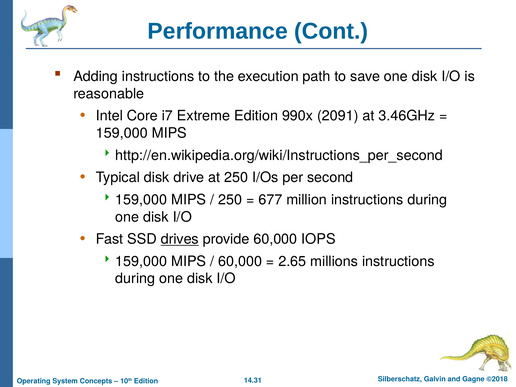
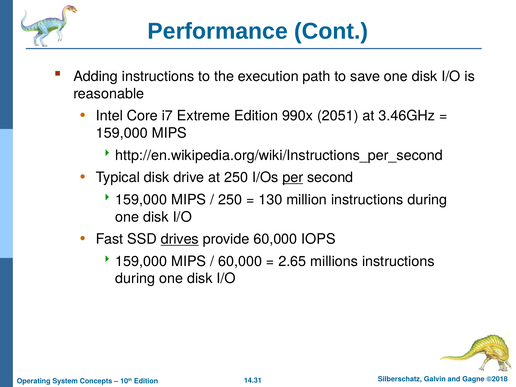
2091: 2091 -> 2051
per underline: none -> present
677: 677 -> 130
